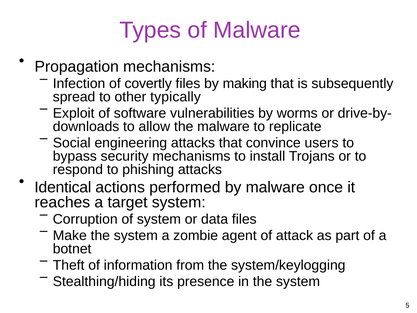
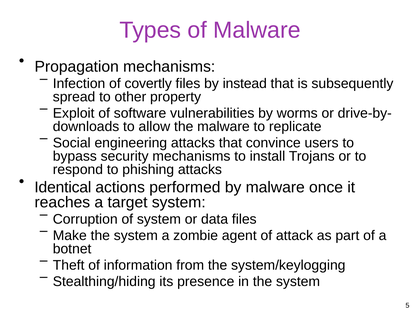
making: making -> instead
typically: typically -> property
